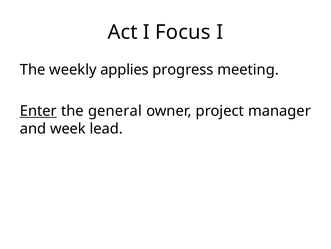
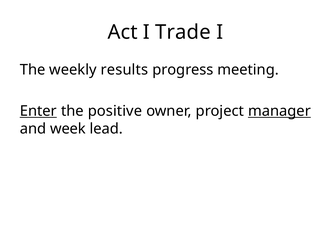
Focus: Focus -> Trade
applies: applies -> results
general: general -> positive
manager underline: none -> present
